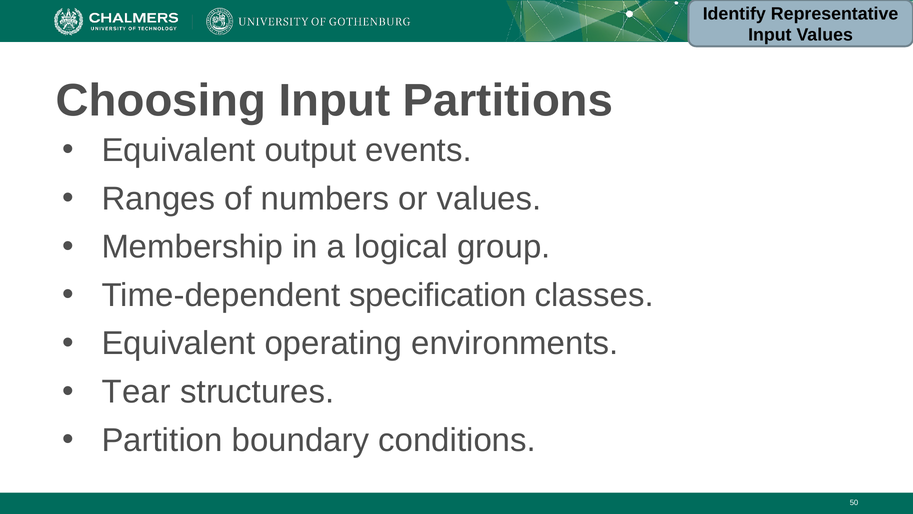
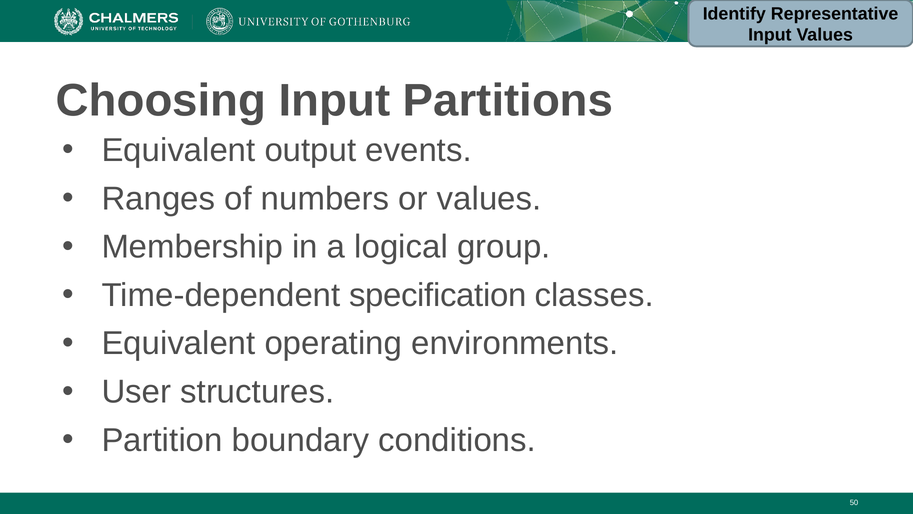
Tear: Tear -> User
